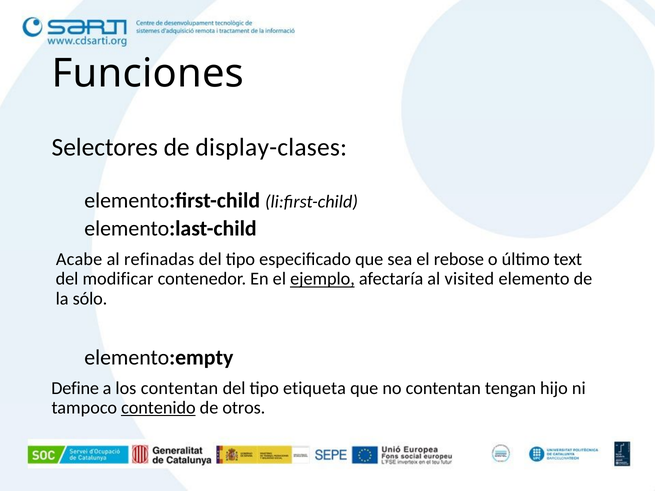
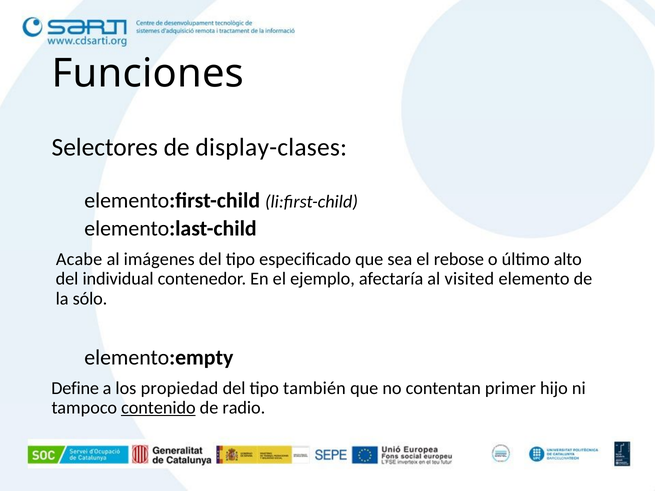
refinadas: refinadas -> imágenes
text: text -> alto
modificar: modificar -> individual
ejemplo underline: present -> none
los contentan: contentan -> propiedad
etiqueta: etiqueta -> también
tengan: tengan -> primer
otros: otros -> radio
